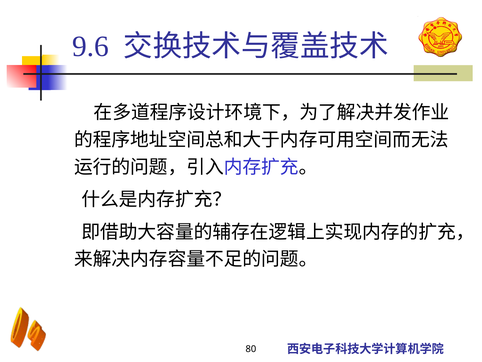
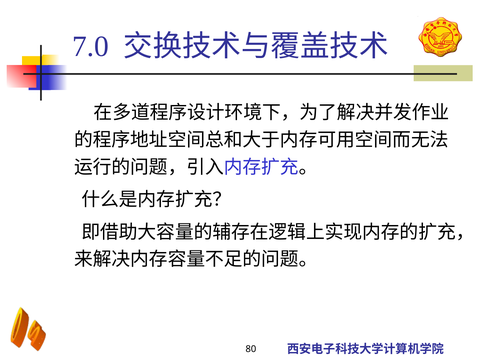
9.6: 9.6 -> 7.0
